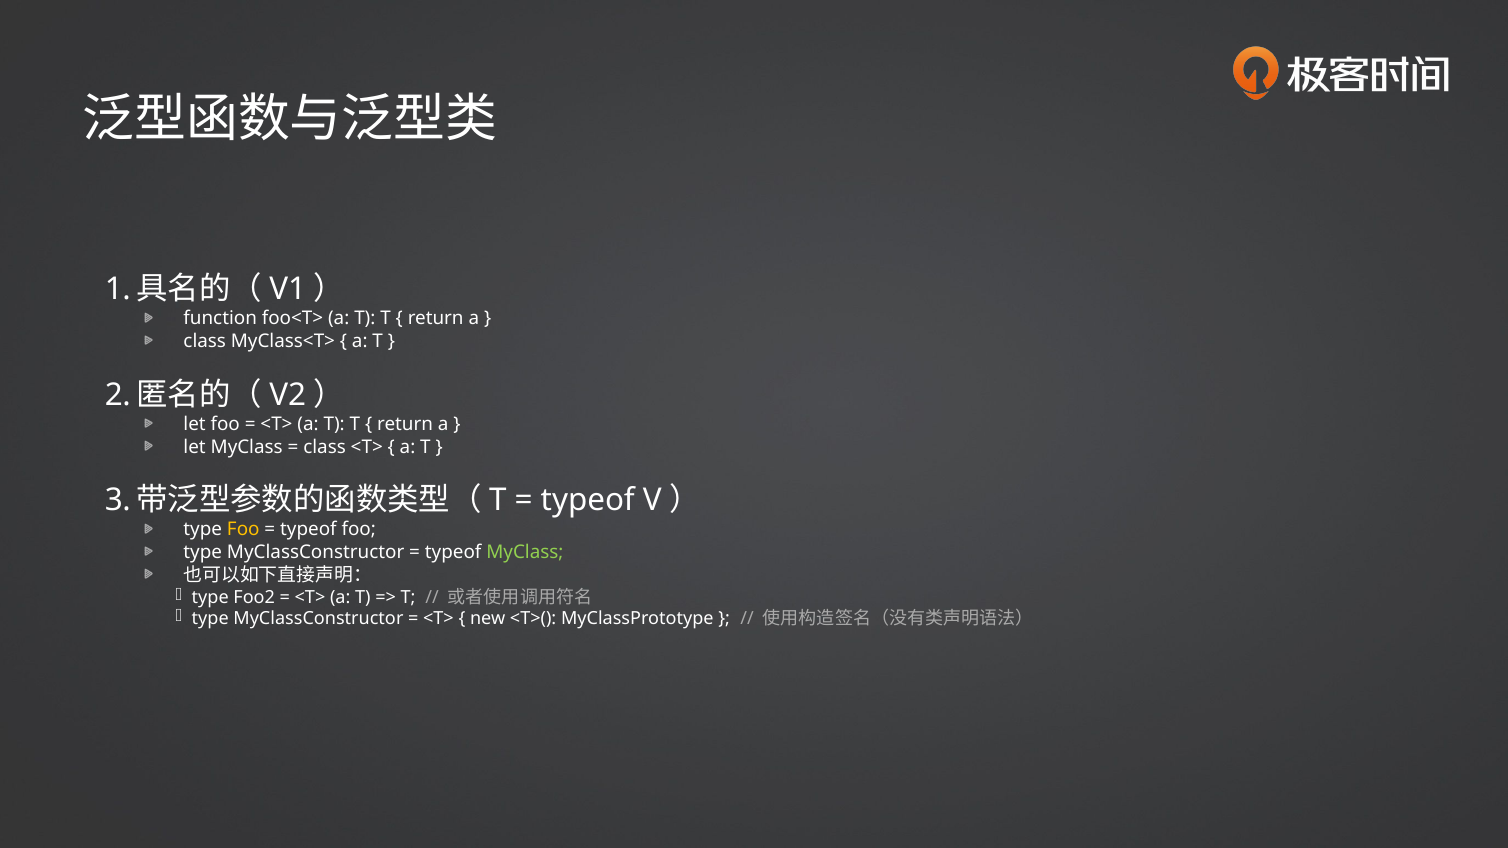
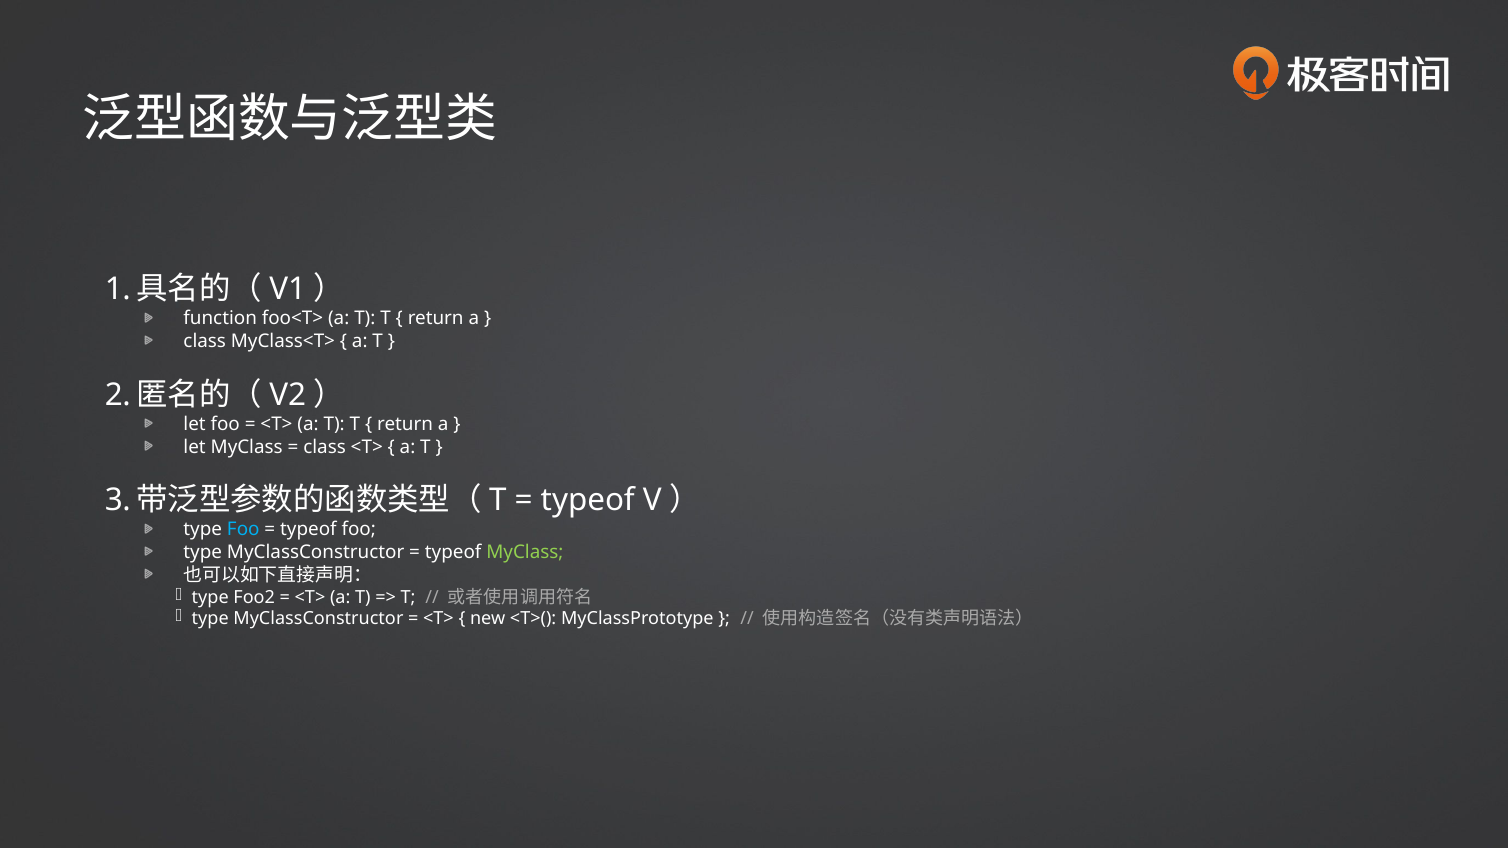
Foo at (243, 530) colour: yellow -> light blue
